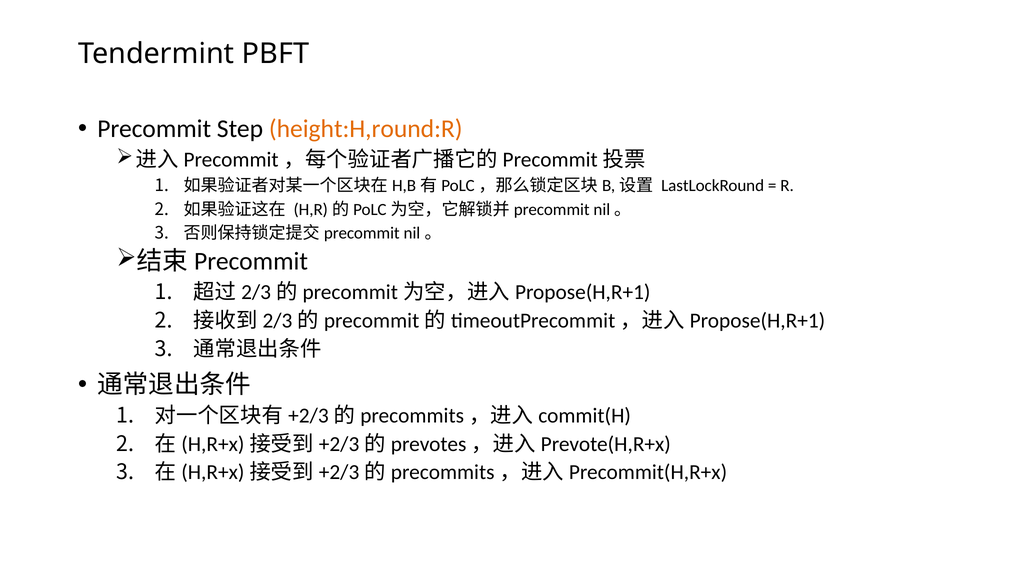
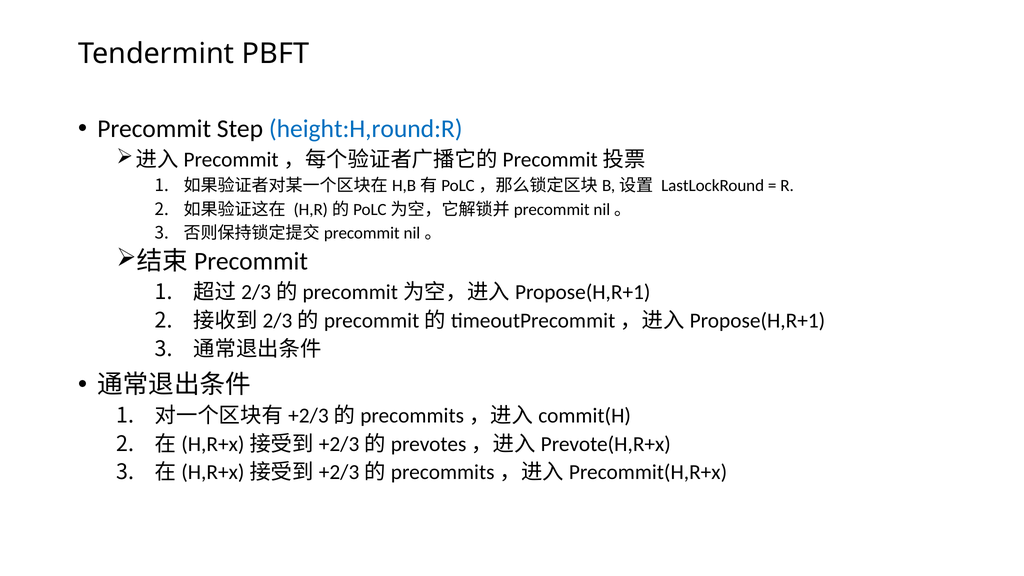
height:H,round:R colour: orange -> blue
